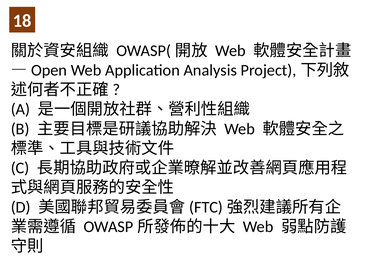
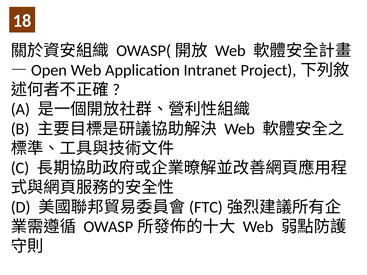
Analysis: Analysis -> Intranet
